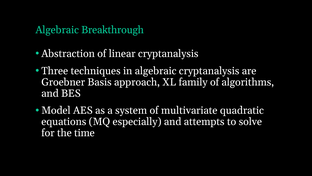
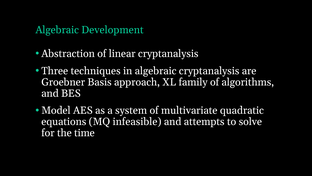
Breakthrough: Breakthrough -> Development
especially: especially -> infeasible
